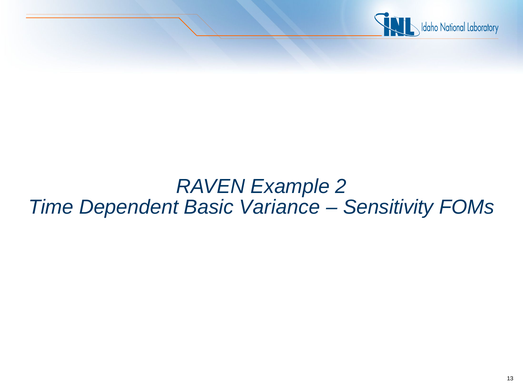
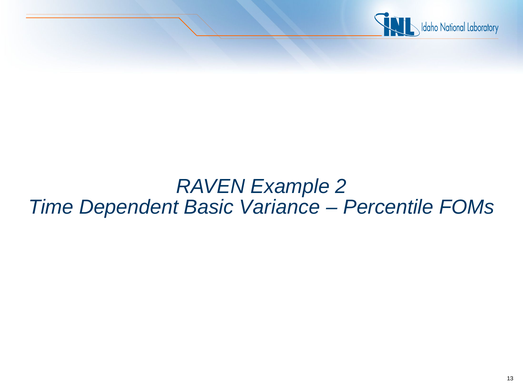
Sensitivity: Sensitivity -> Percentile
